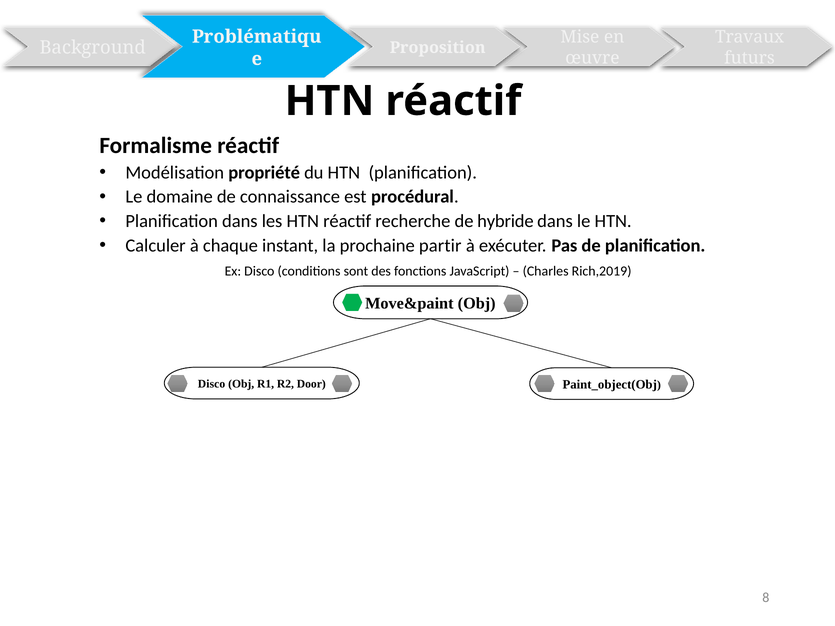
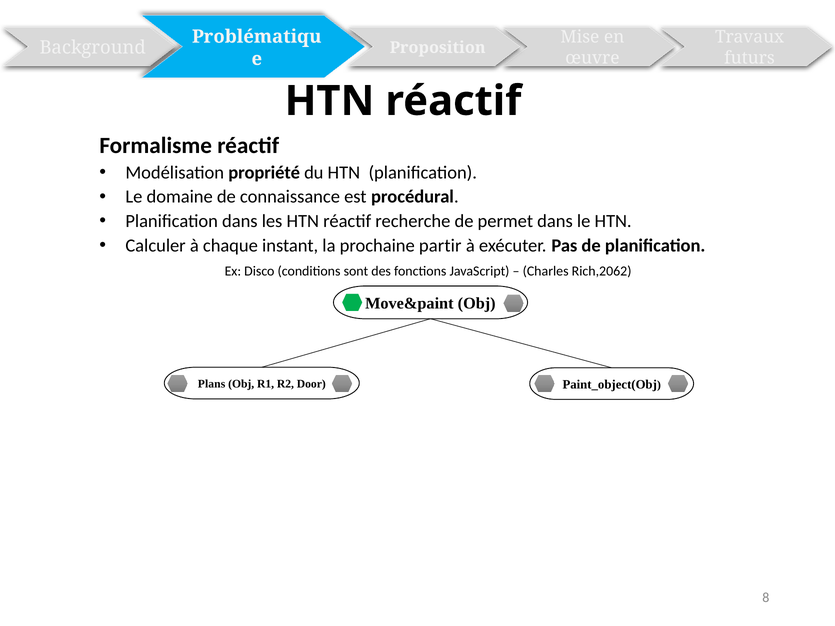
hybride: hybride -> permet
Rich,2019: Rich,2019 -> Rich,2062
Disco at (212, 384): Disco -> Plans
